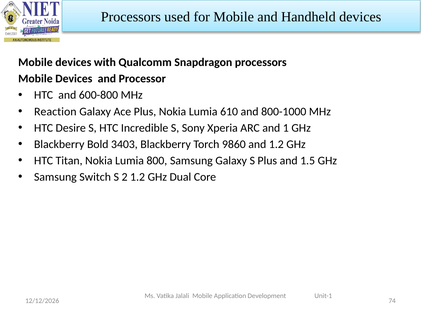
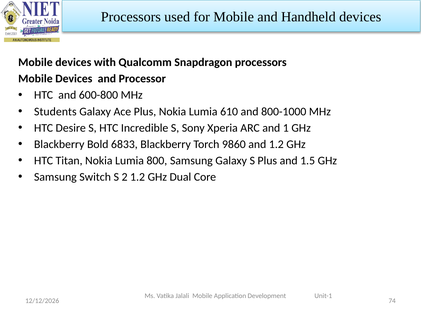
Reaction: Reaction -> Students
3403: 3403 -> 6833
